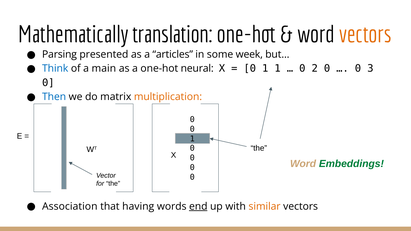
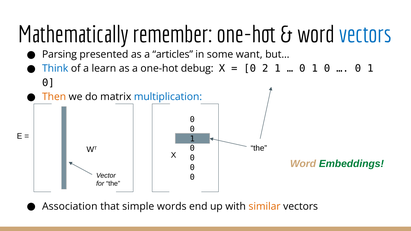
translation: translation -> remember
vectors at (366, 35) colour: orange -> blue
week: week -> want
main: main -> learn
neural: neural -> debug
1 at (265, 69): 1 -> 2
2 at (315, 69): 2 -> 1
3 at (370, 69): 3 -> 1
Then colour: blue -> orange
multiplication colour: orange -> blue
having: having -> simple
end underline: present -> none
